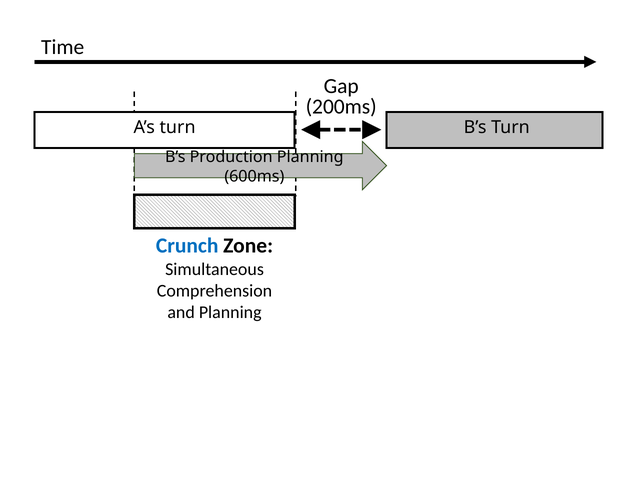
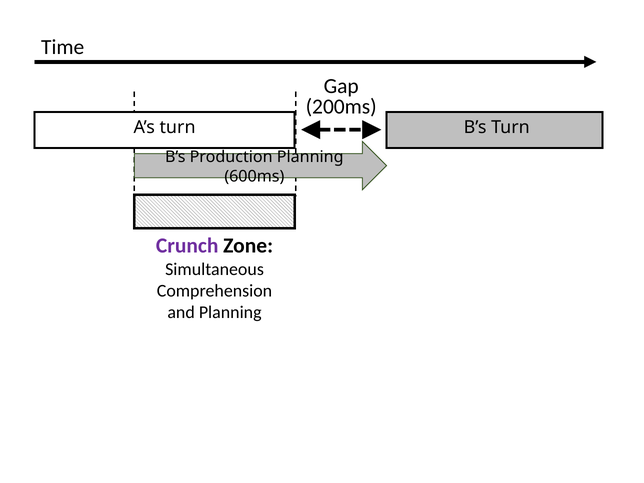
Crunch colour: blue -> purple
